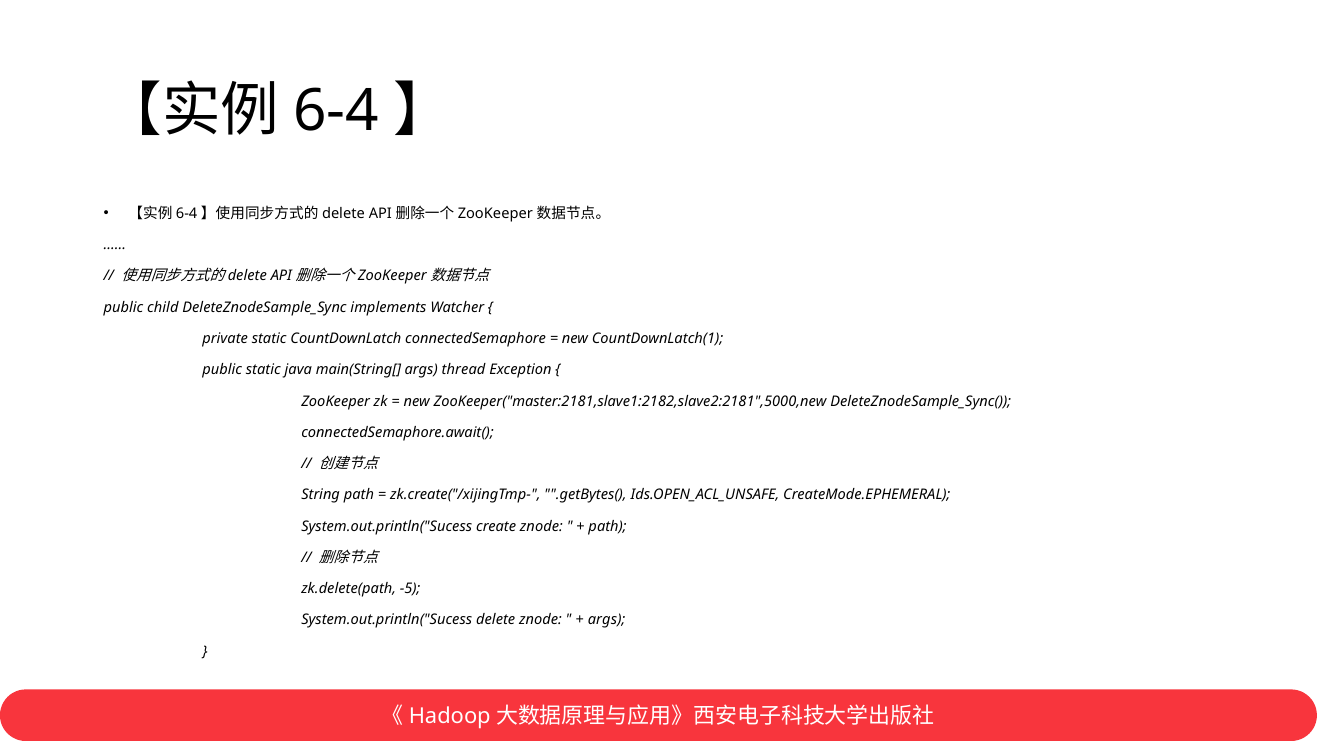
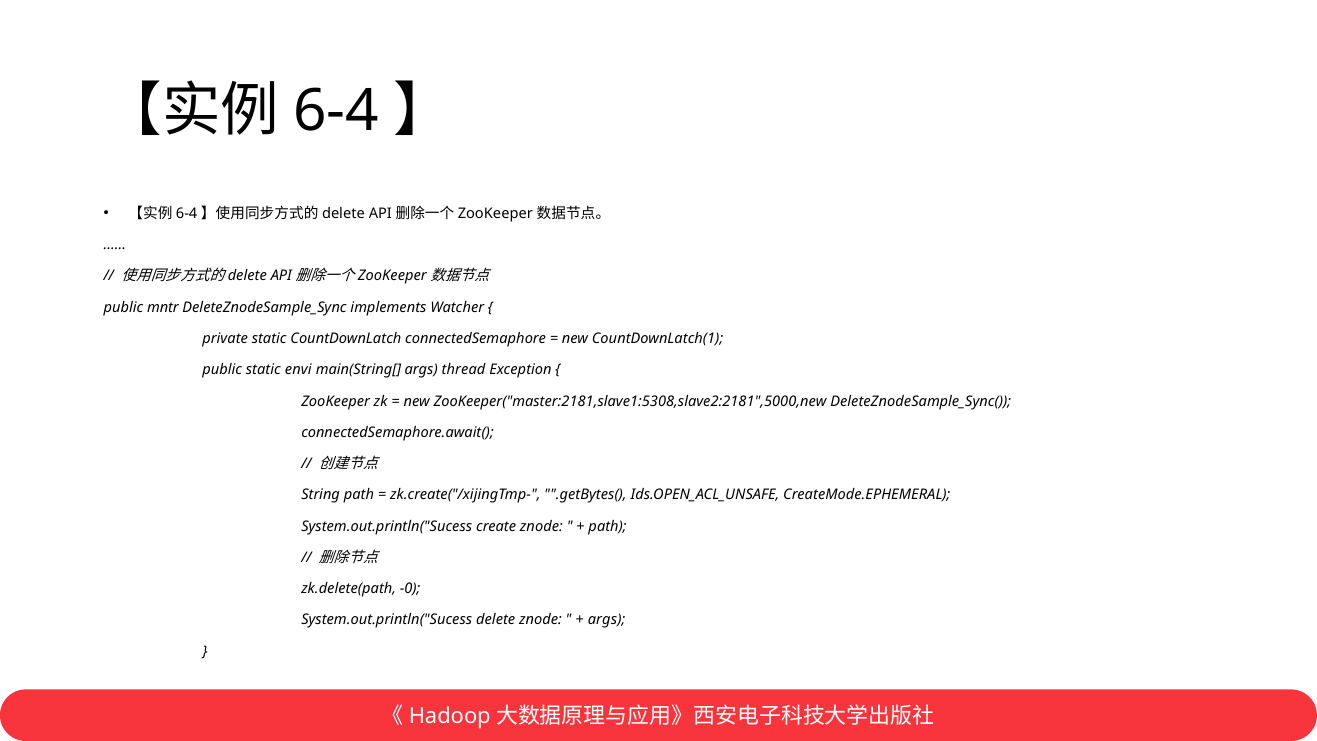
child: child -> mntr
java: java -> envi
ZooKeeper("master:2181,slave1:2182,slave2:2181",5000,new: ZooKeeper("master:2181,slave1:2182,slave2:2181",5000,new -> ZooKeeper("master:2181,slave1:5308,slave2:2181",5000,new
-5: -5 -> -0
